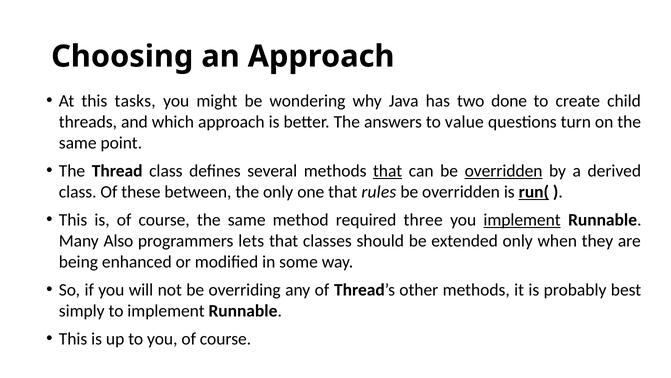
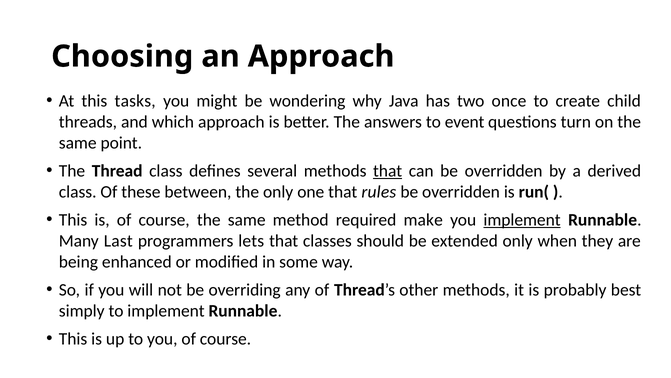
done: done -> once
value: value -> event
overridden at (504, 171) underline: present -> none
run( underline: present -> none
three: three -> make
Also: Also -> Last
